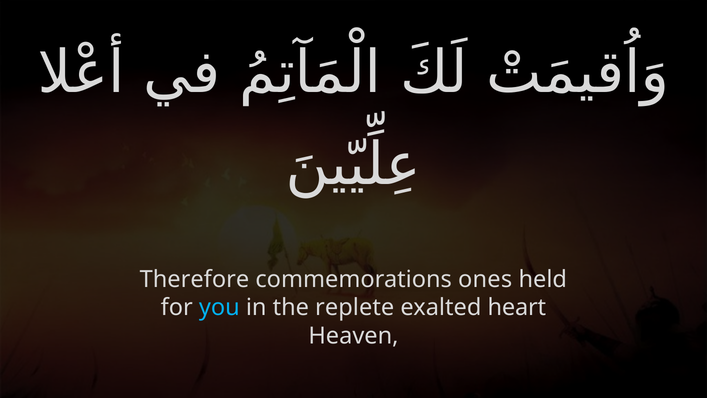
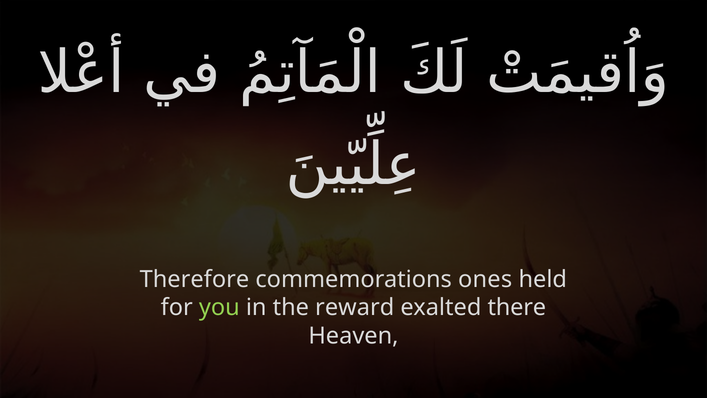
you colour: light blue -> light green
replete: replete -> reward
heart: heart -> there
